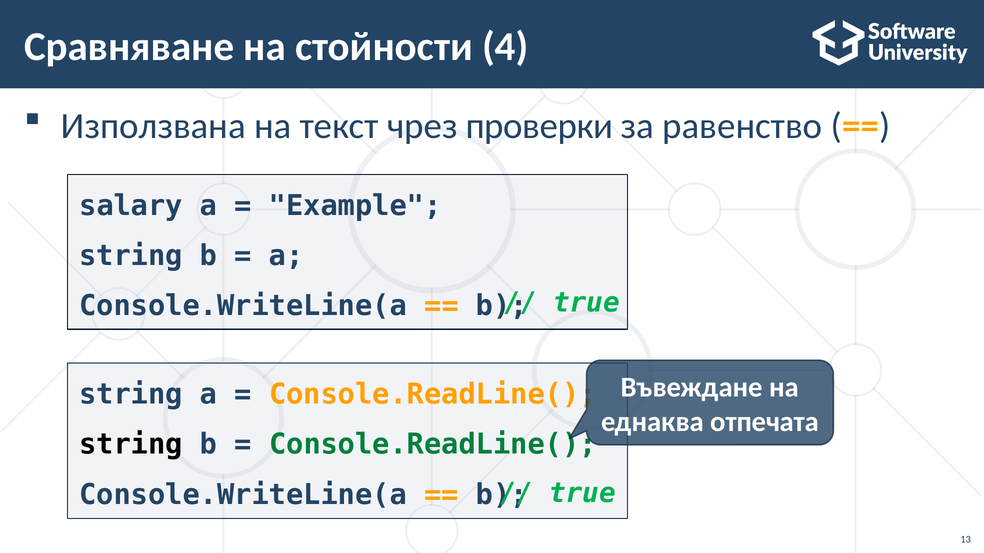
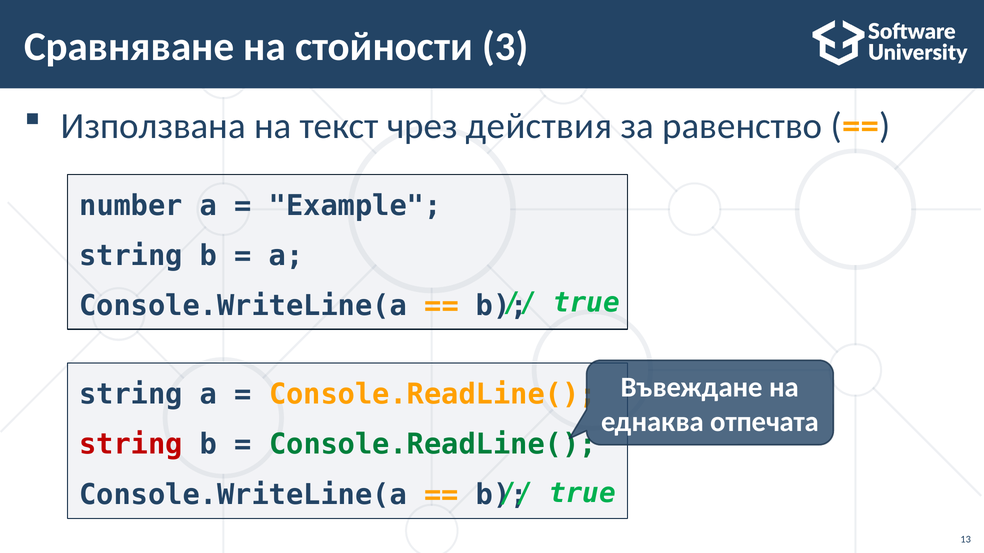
4: 4 -> 3
проверки: проверки -> действия
salary: salary -> number
string at (131, 445) colour: black -> red
